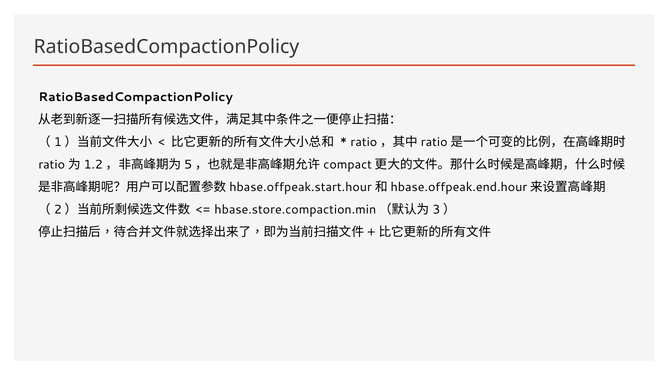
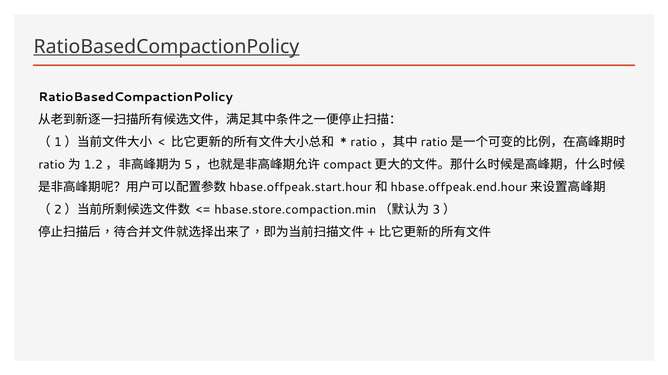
RatioBasedCompactionPolicy at (166, 47) underline: none -> present
